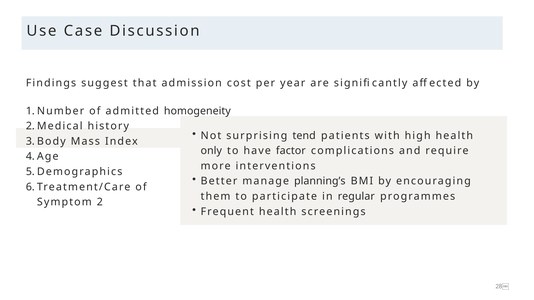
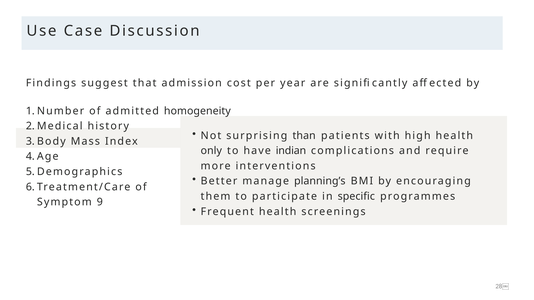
tend: tend -> than
factor: factor -> indian
regular: regular -> specific
2: 2 -> 9
